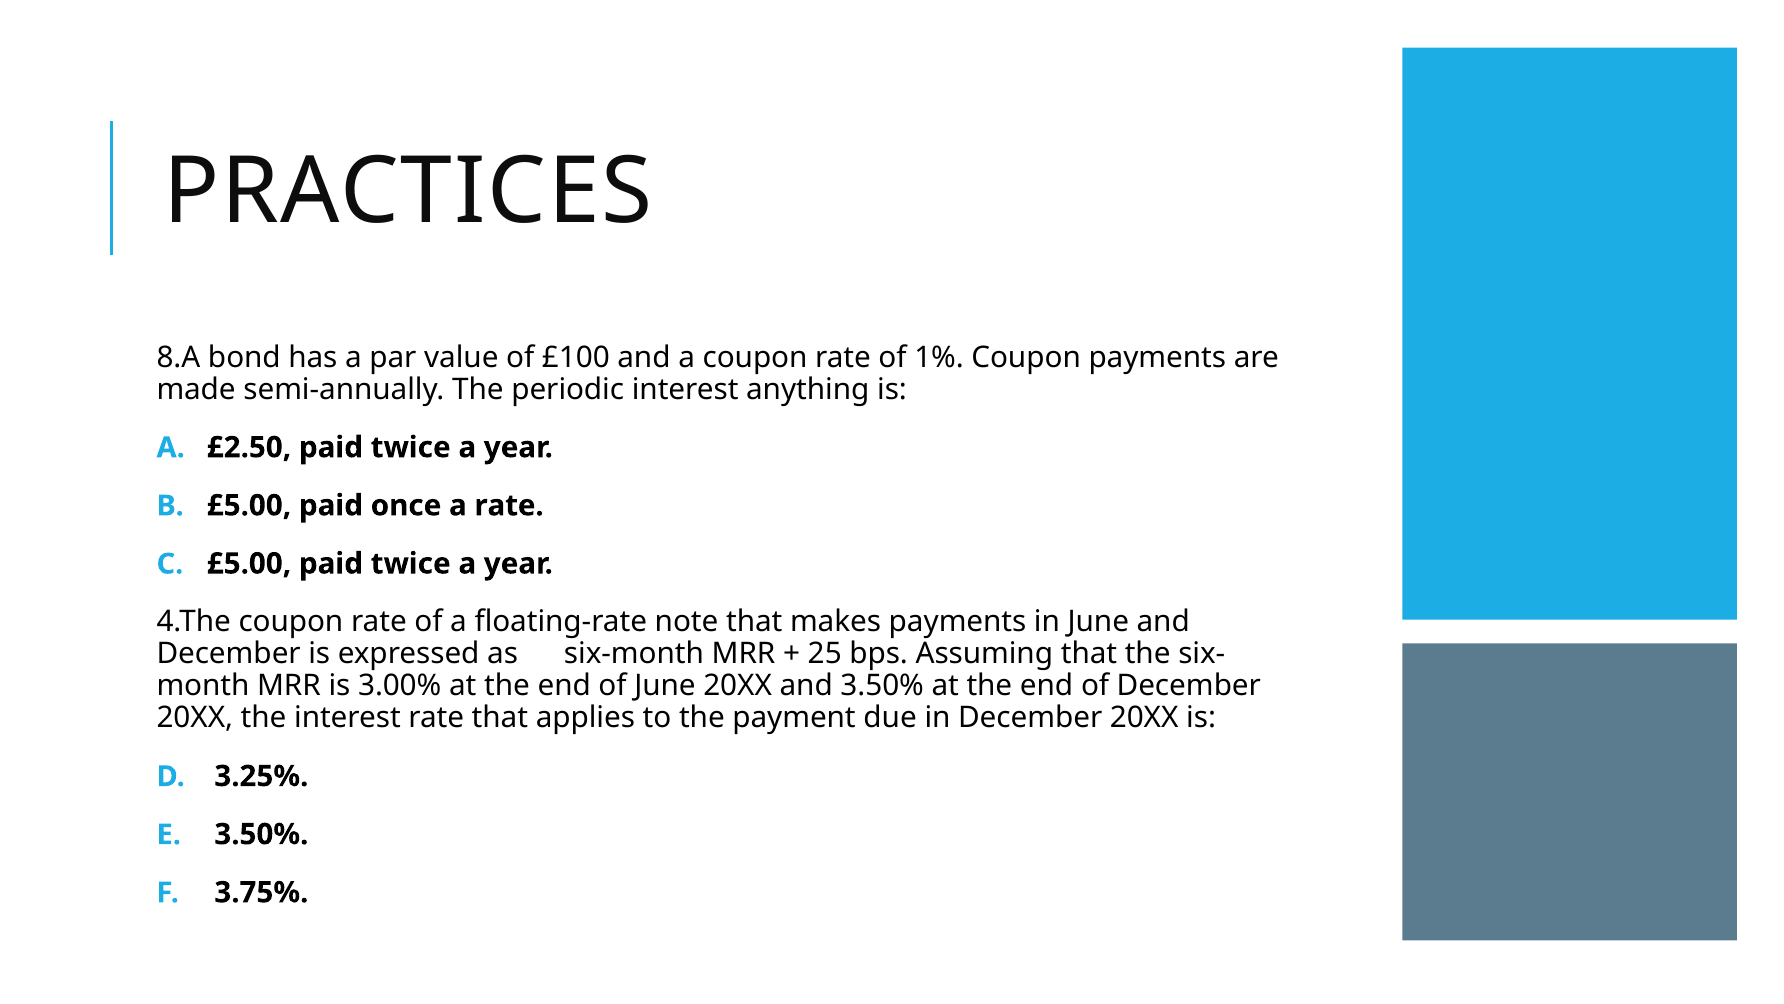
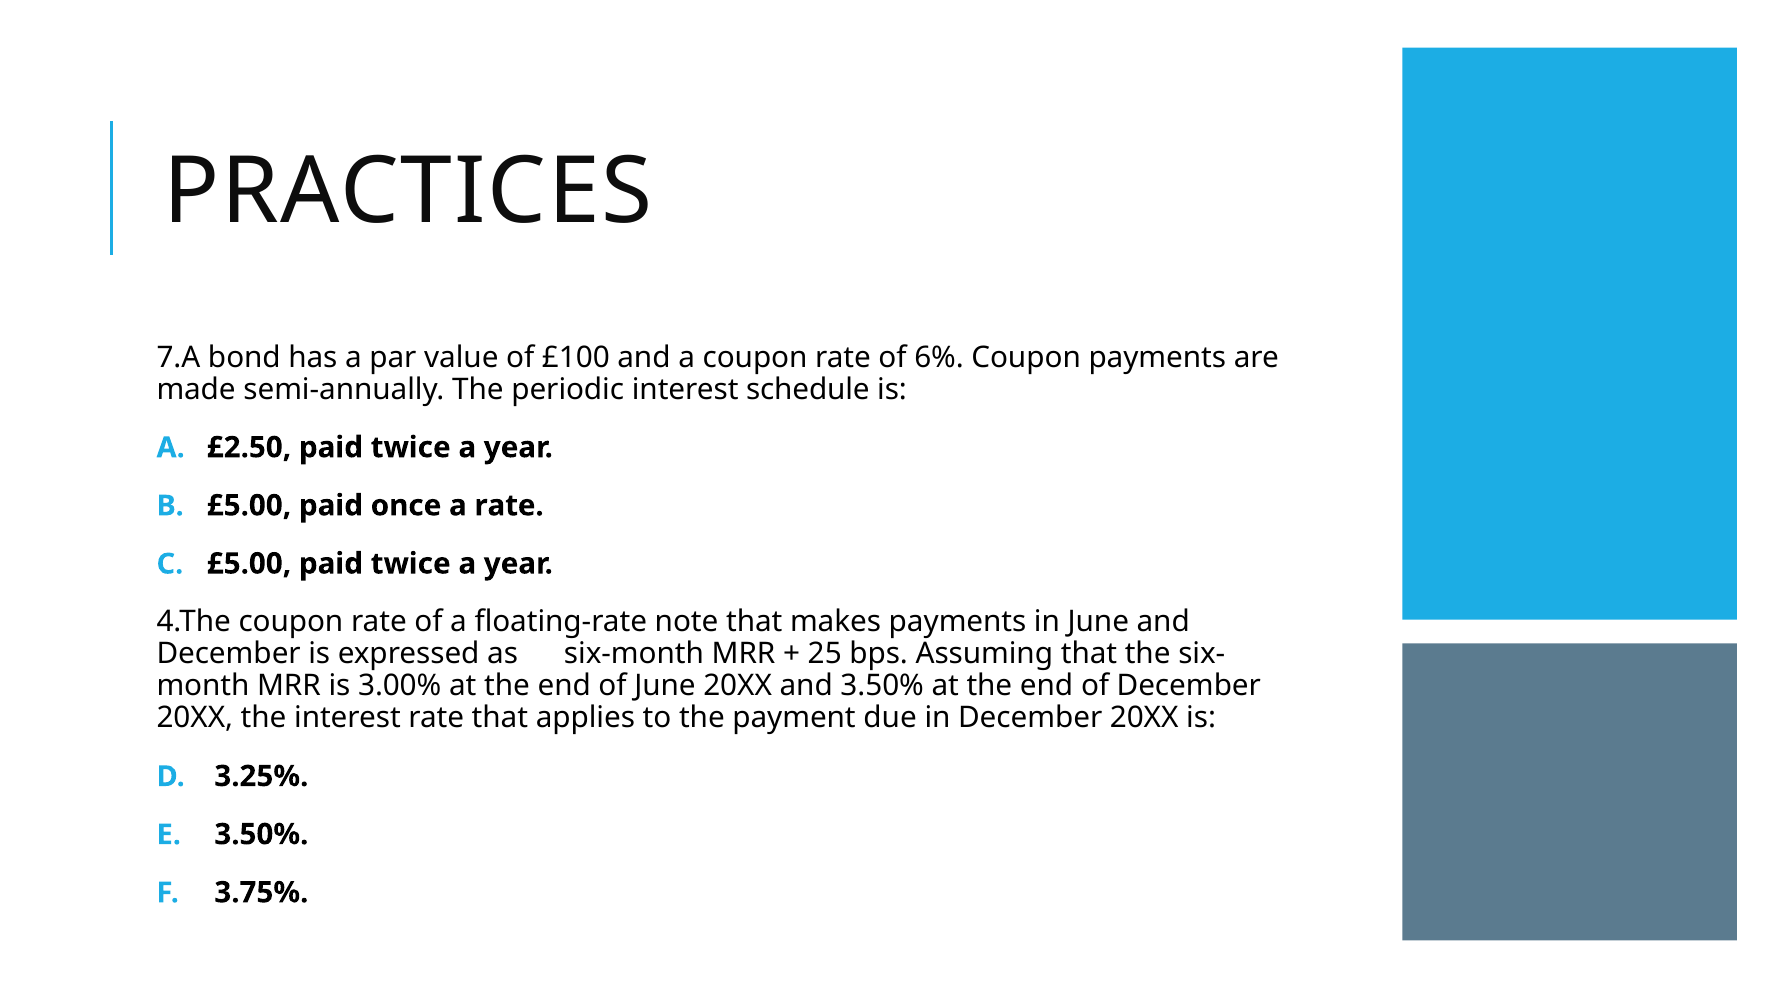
8.A: 8.A -> 7.A
1%: 1% -> 6%
anything: anything -> schedule
